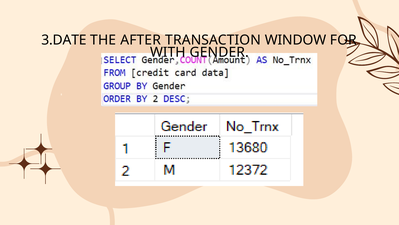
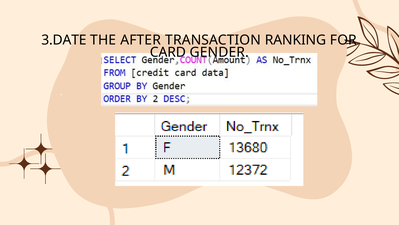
WINDOW: WINDOW -> RANKING
WITH: WITH -> CARD
